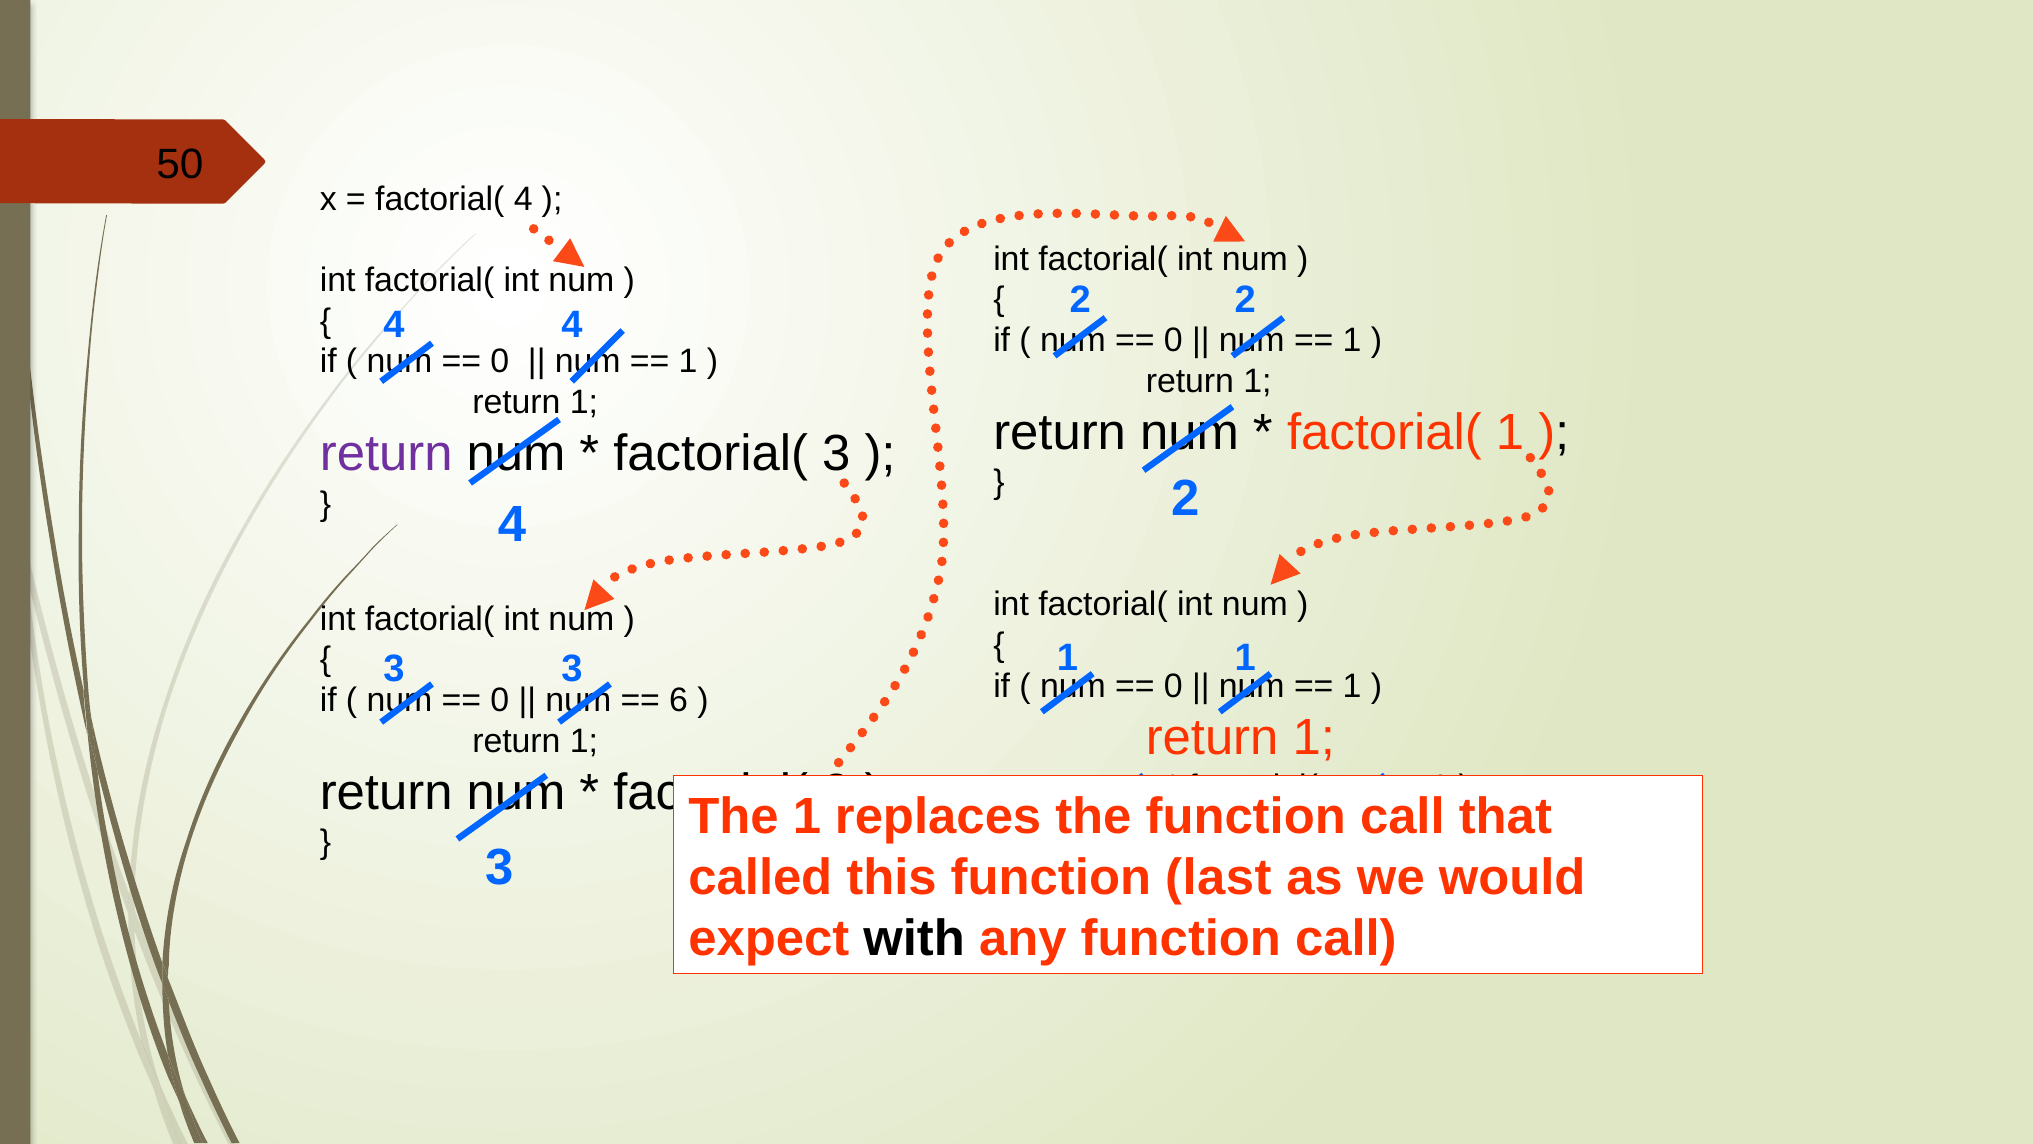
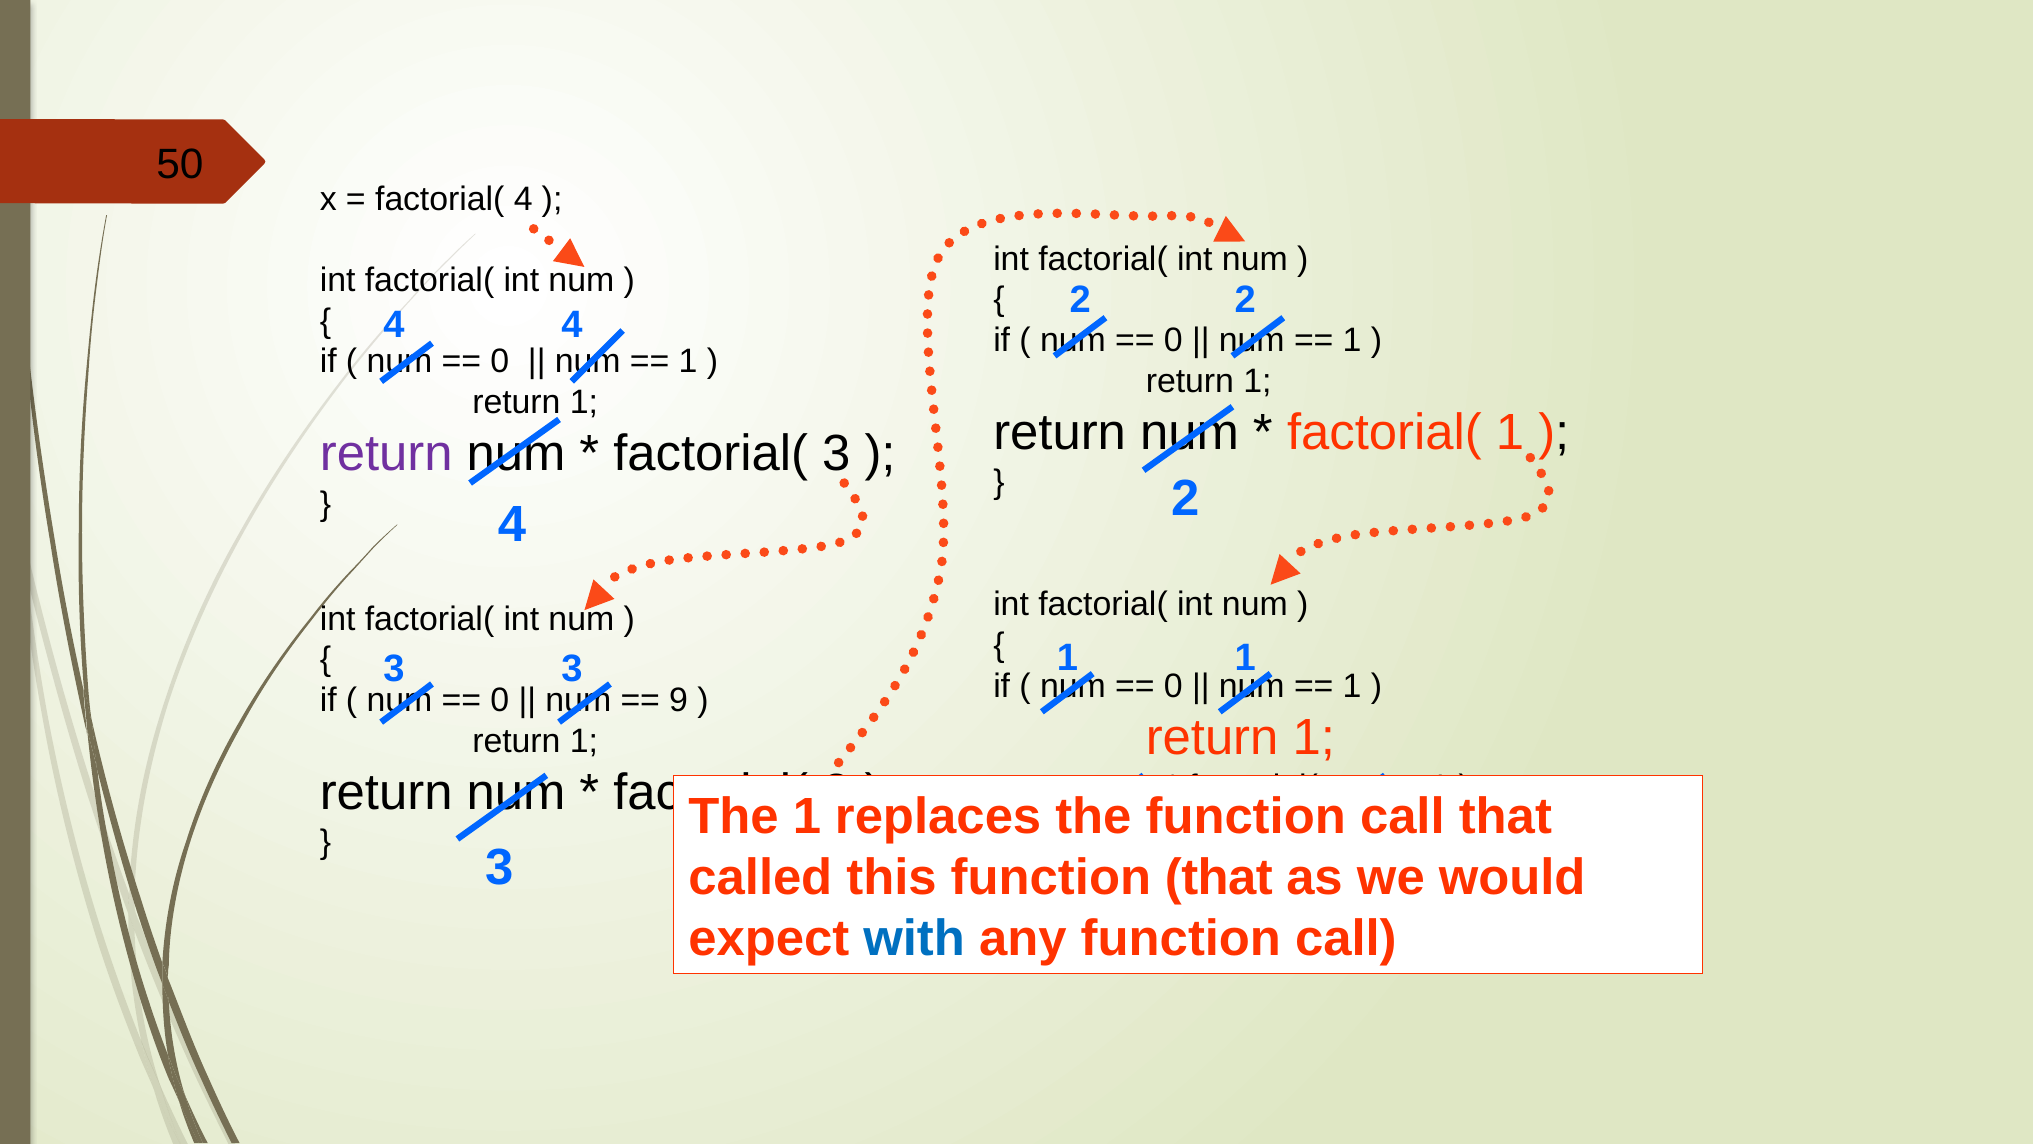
6: 6 -> 9
function last: last -> that
with colour: black -> blue
